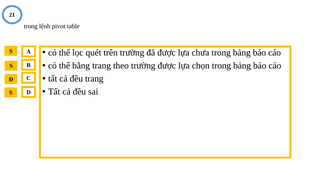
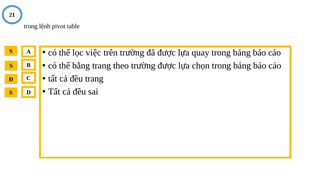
quét: quét -> việc
chưa: chưa -> quay
